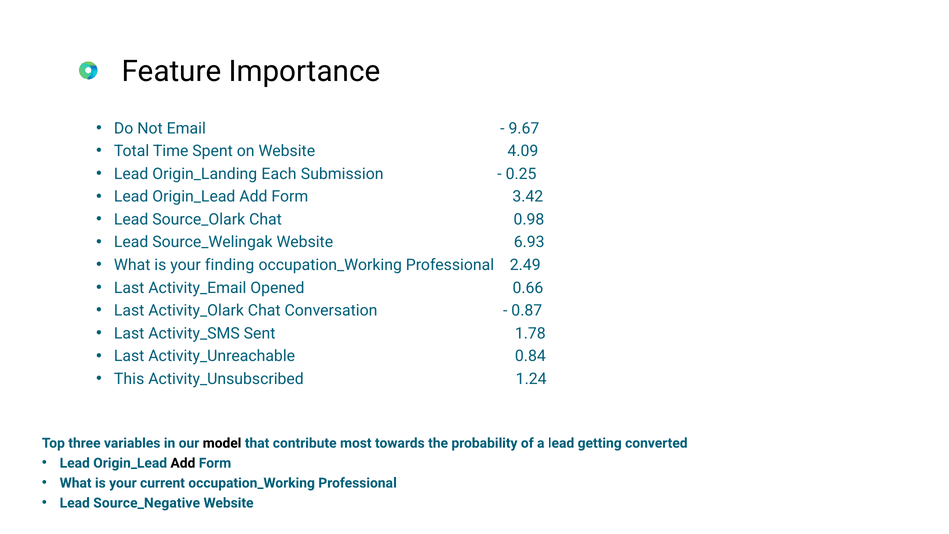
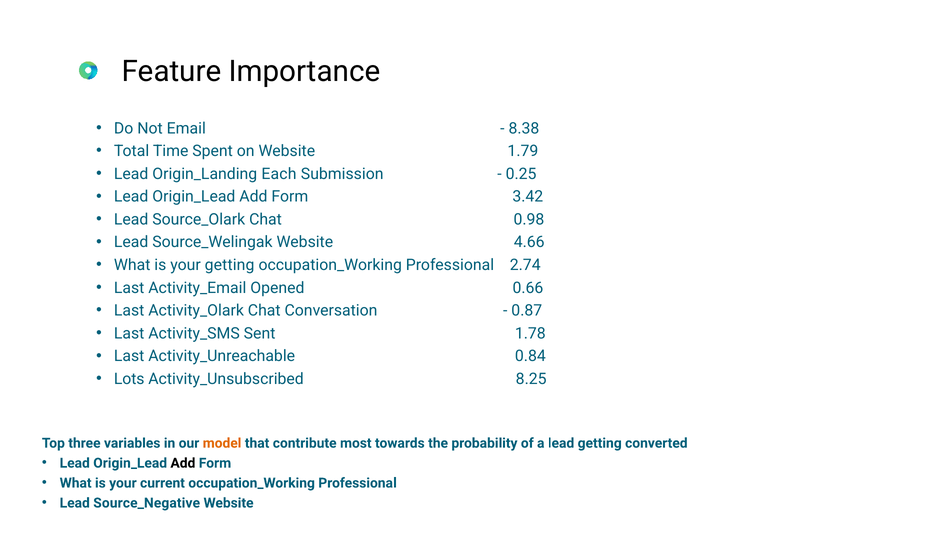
9.67: 9.67 -> 8.38
4.09: 4.09 -> 1.79
6.93: 6.93 -> 4.66
your finding: finding -> getting
2.49: 2.49 -> 2.74
This: This -> Lots
1.24: 1.24 -> 8.25
model colour: black -> orange
